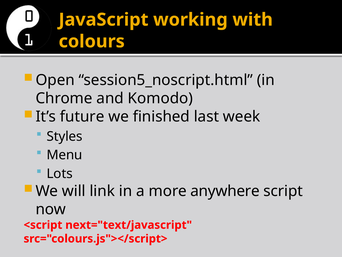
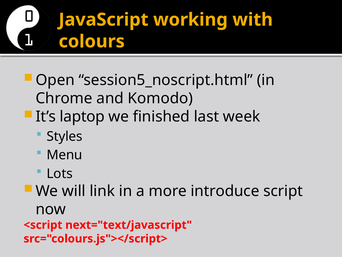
future: future -> laptop
anywhere: anywhere -> introduce
